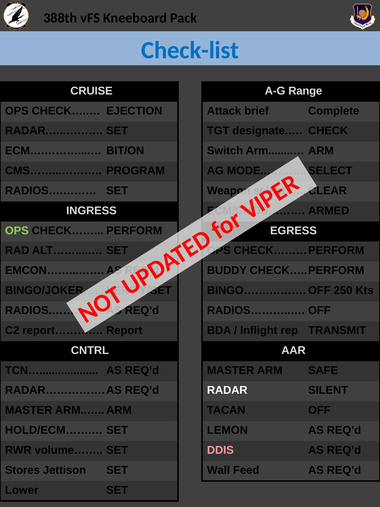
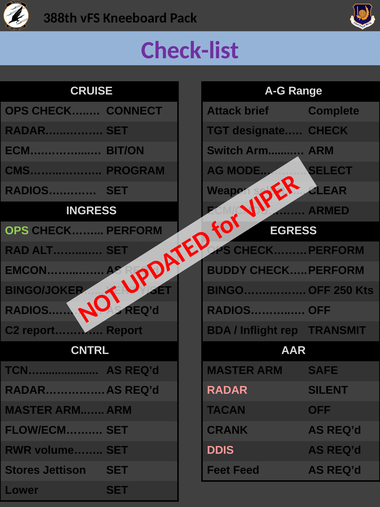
Check-list colour: blue -> purple
EJECTION: EJECTION -> CONNECT
RADAR colour: white -> pink
HOLD/ECM…….…: HOLD/ECM…….… -> FLOW/ECM…….…
LEMON: LEMON -> CRANK
Wall: Wall -> Feet
